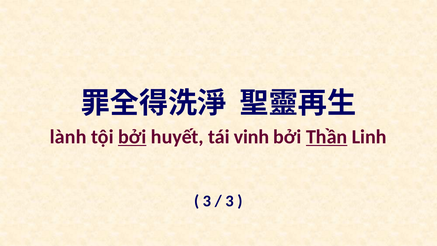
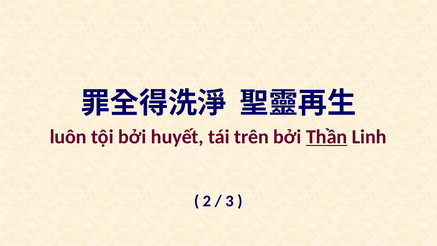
lành: lành -> luôn
bởi at (132, 137) underline: present -> none
vinh: vinh -> trên
3 at (207, 201): 3 -> 2
